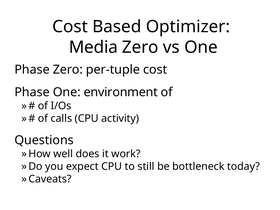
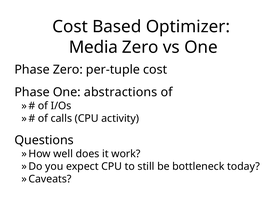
environment: environment -> abstractions
